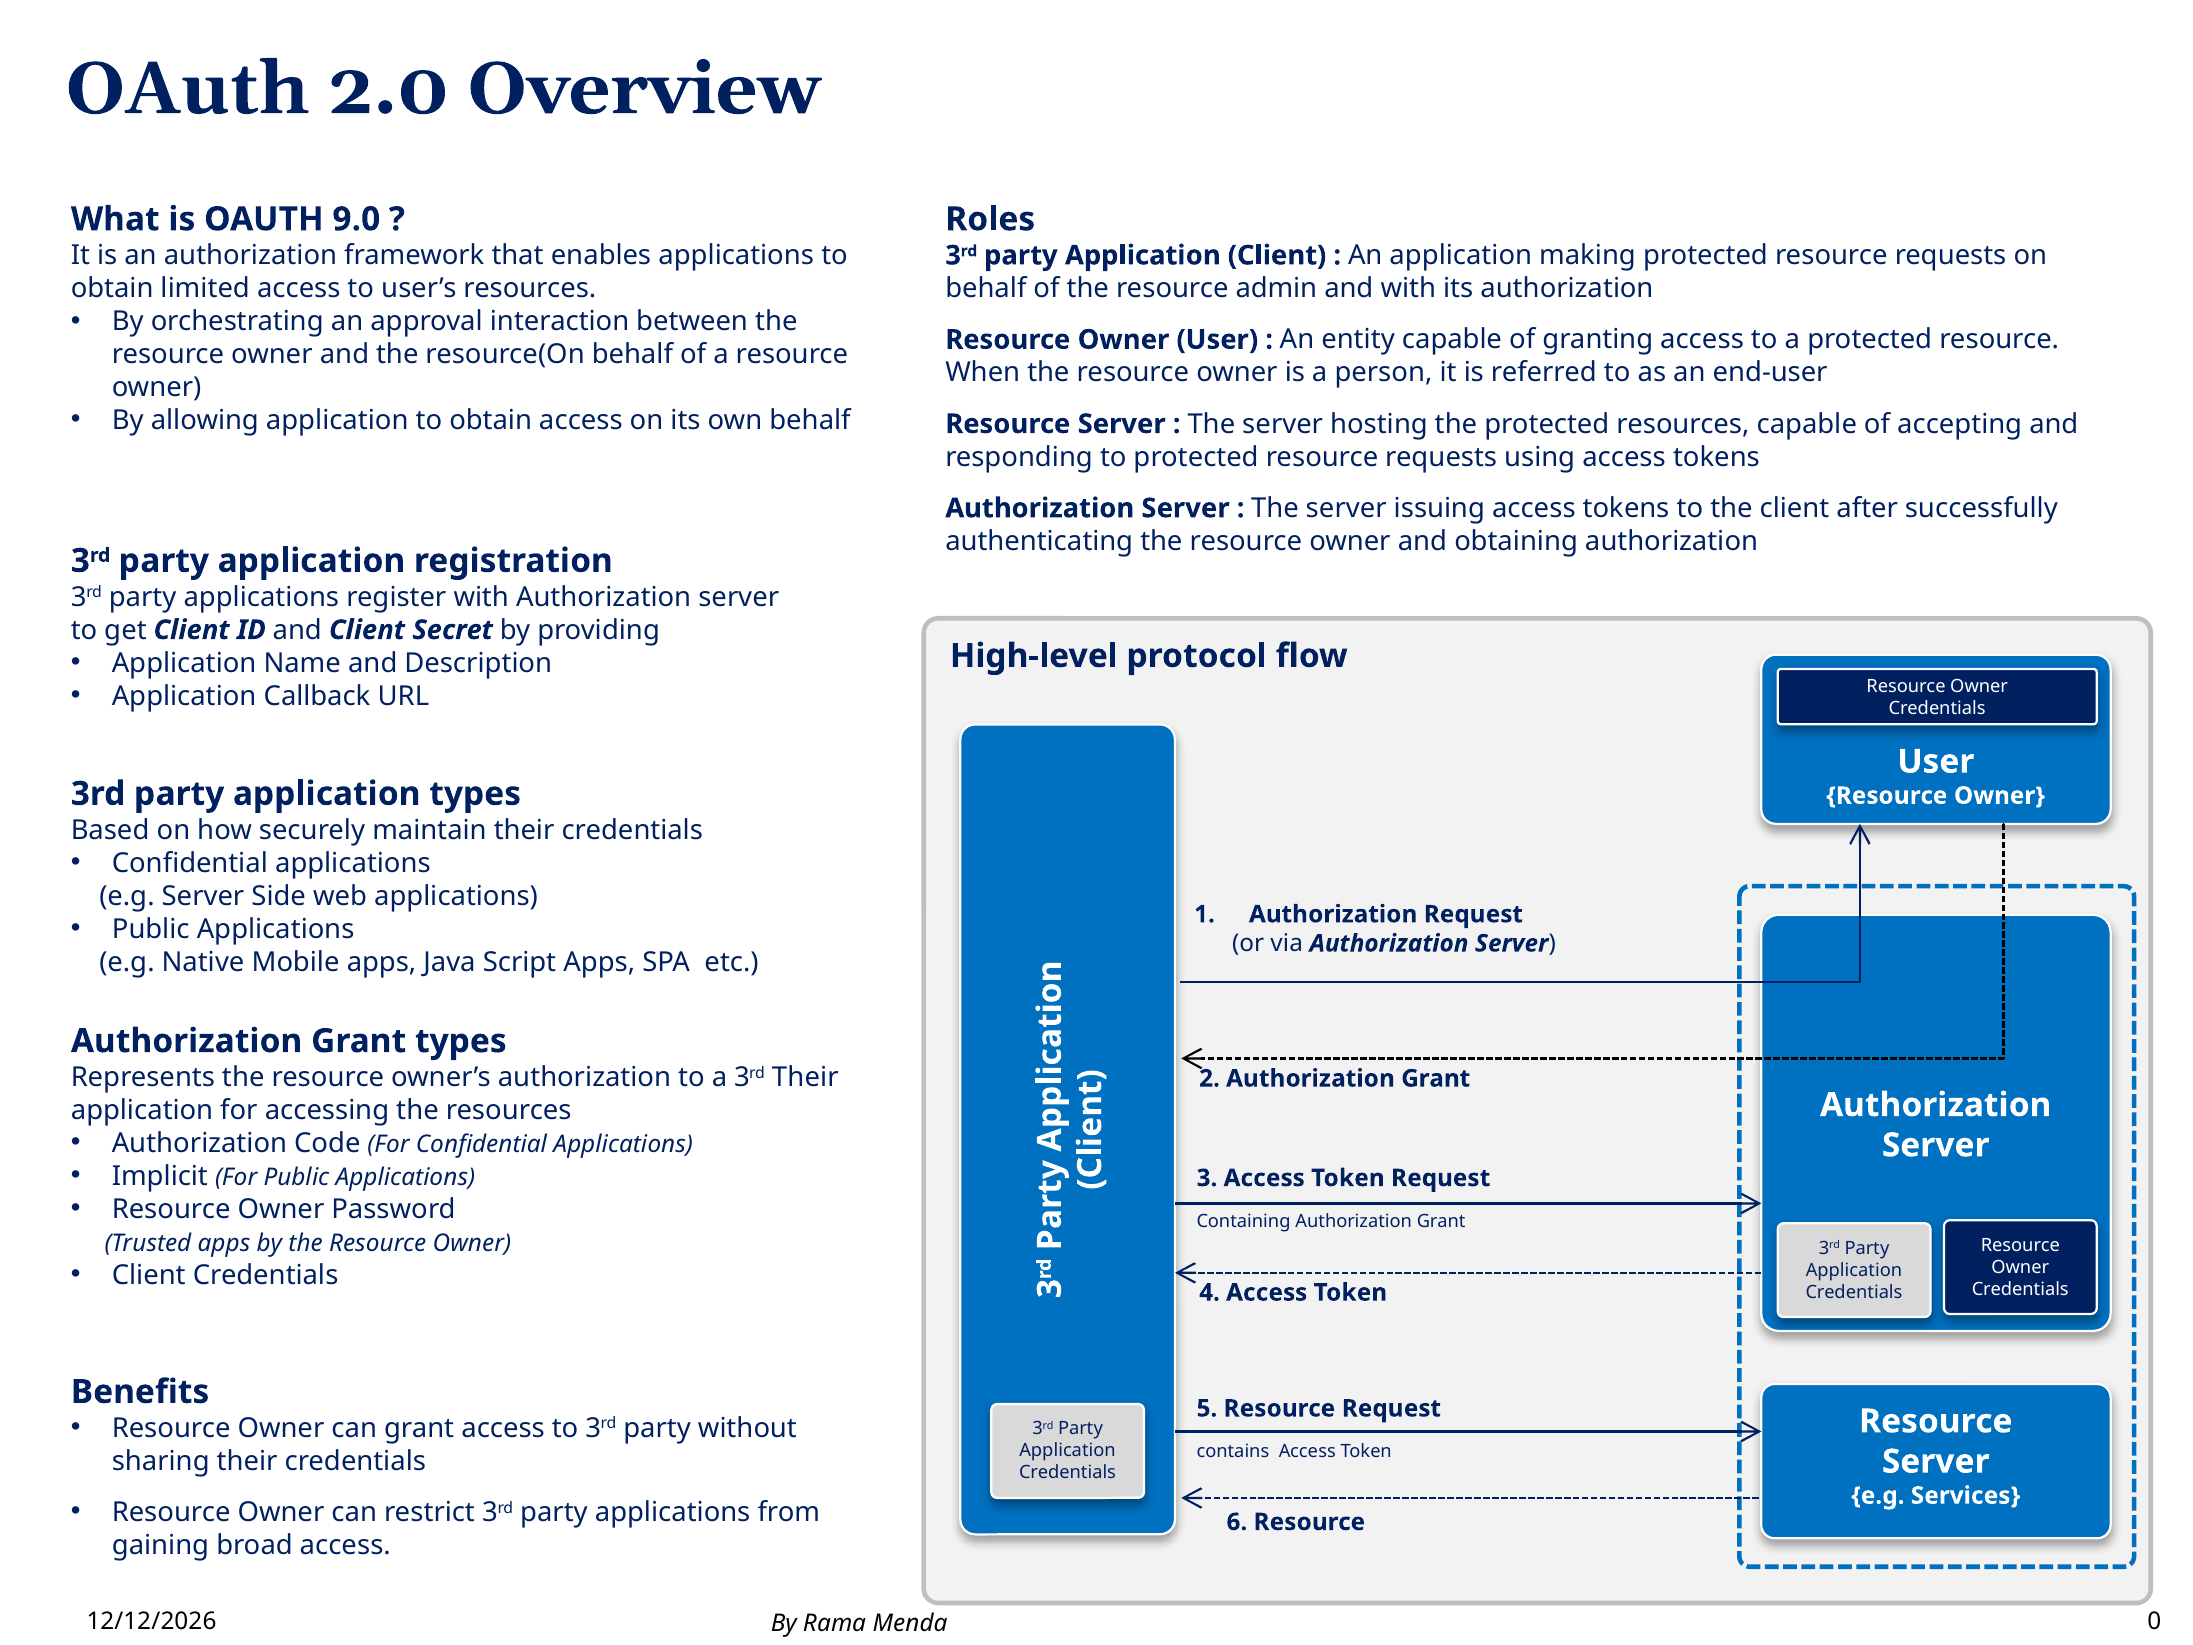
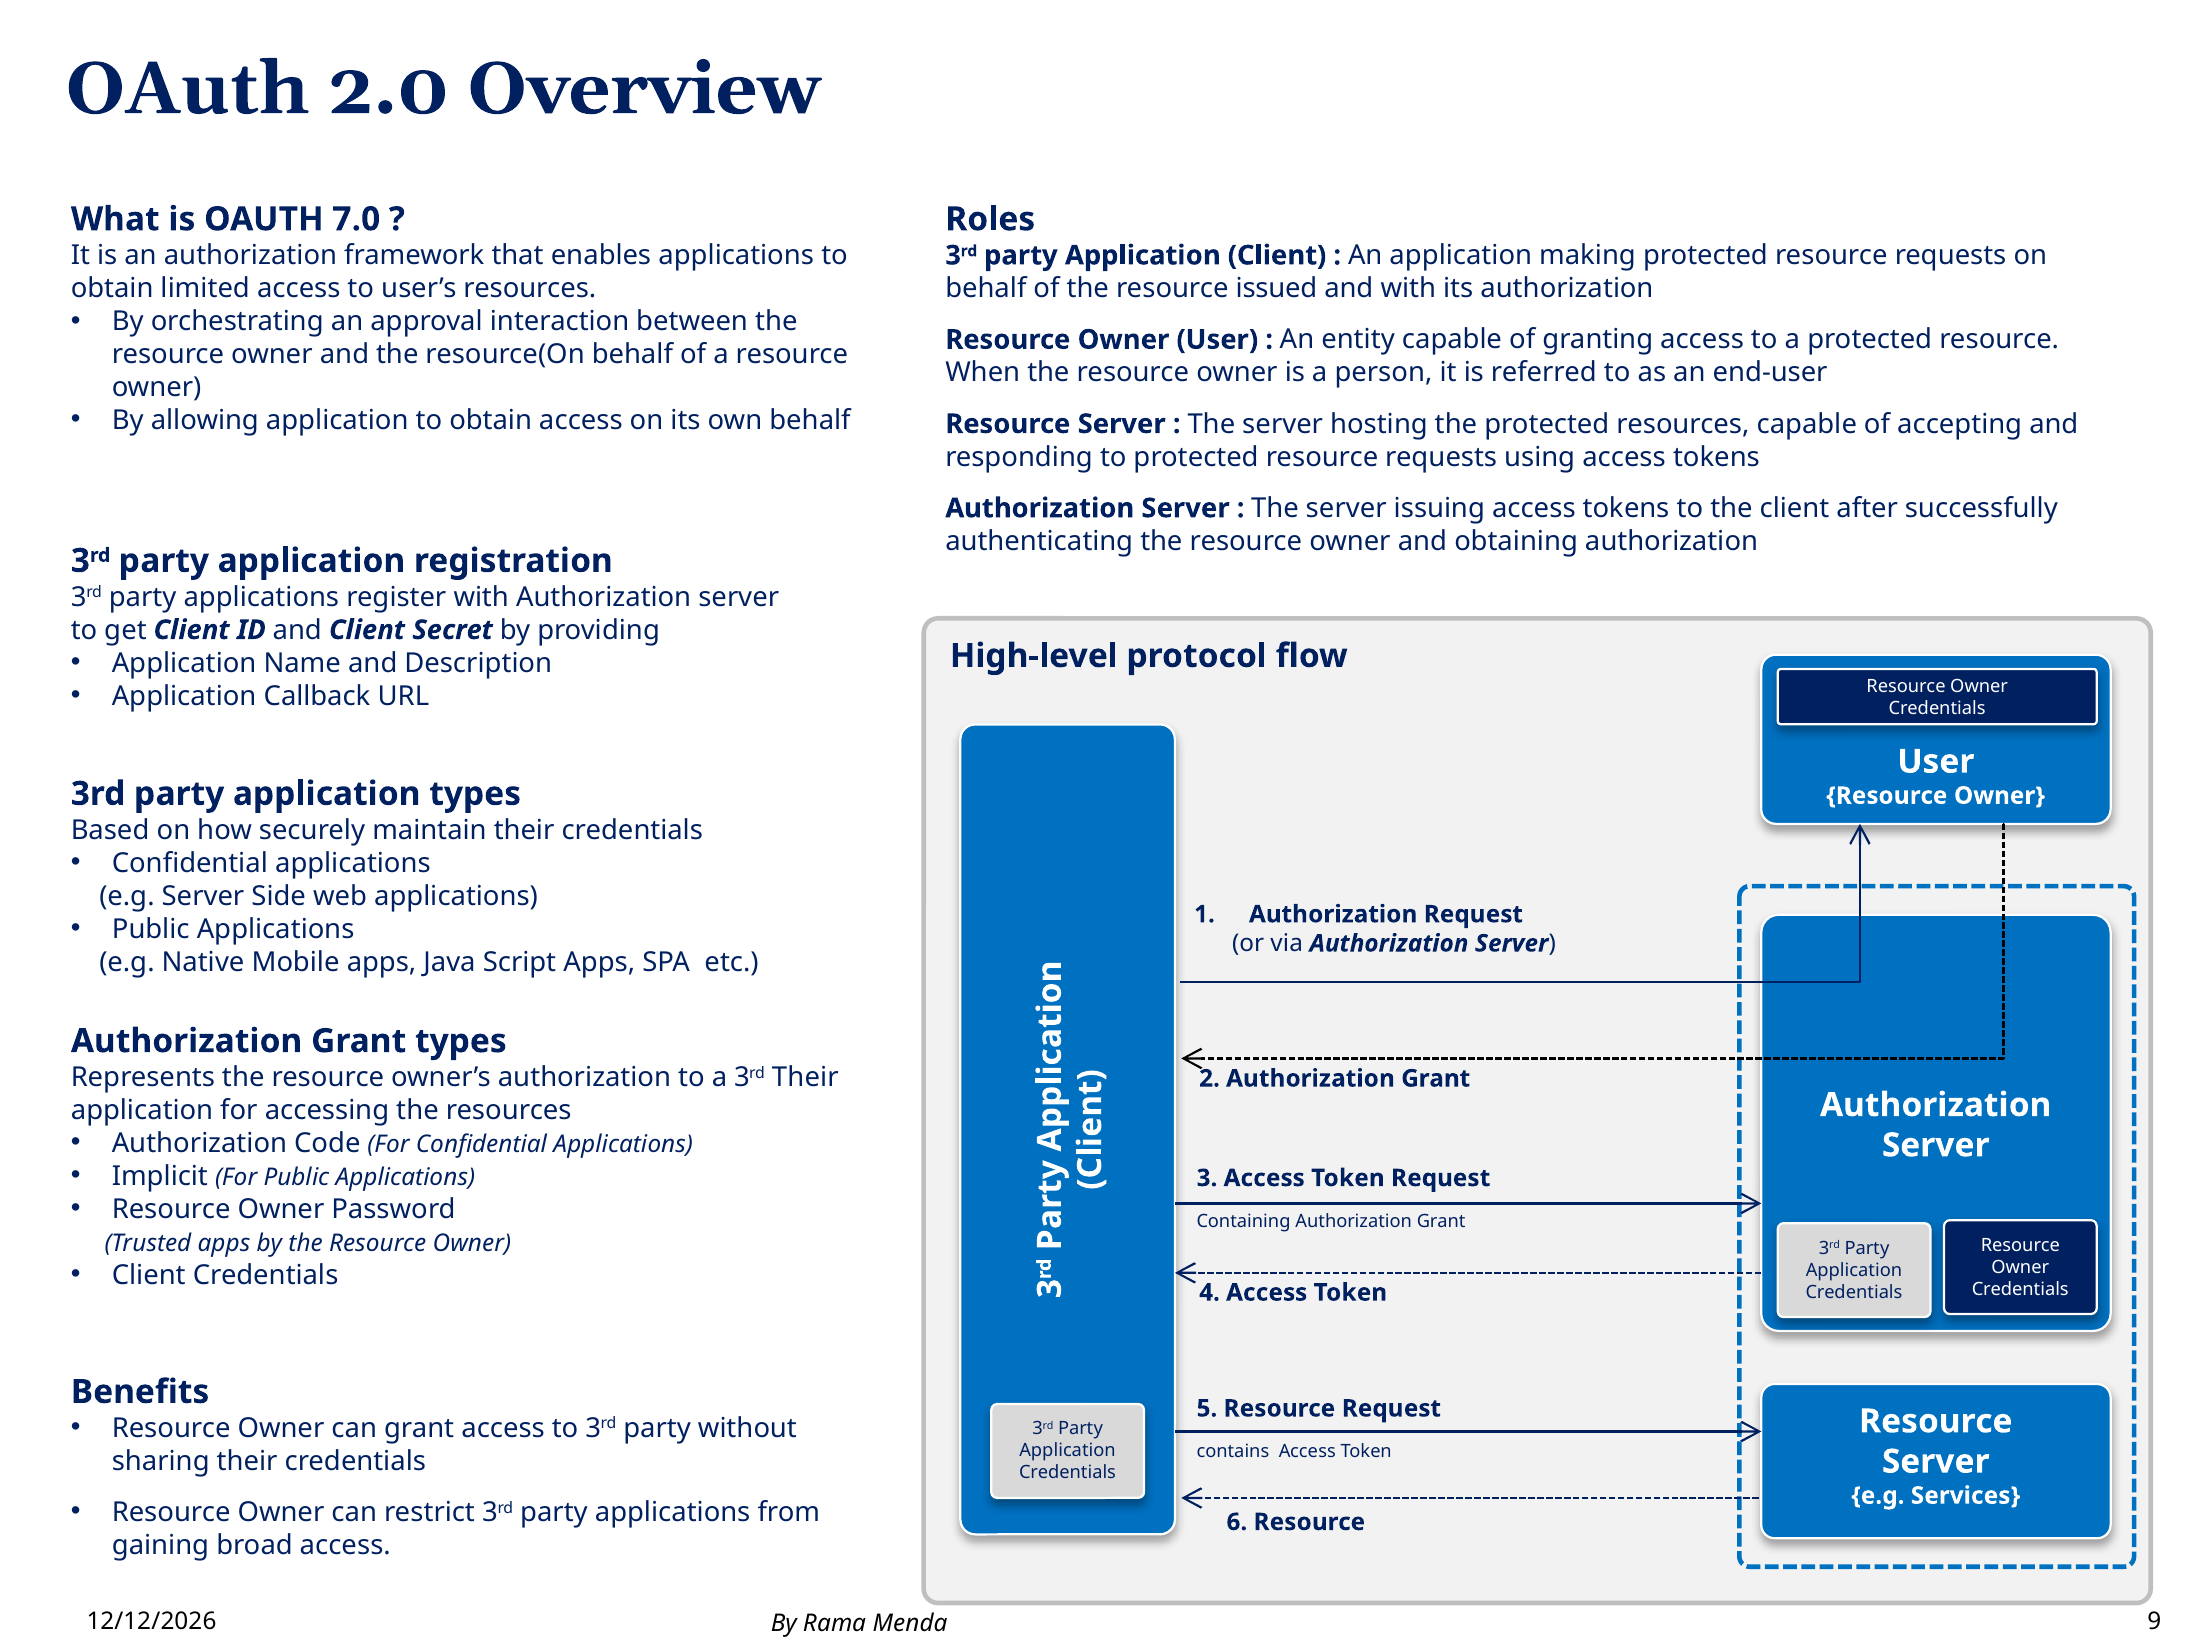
9.0: 9.0 -> 7.0
admin: admin -> issued
0: 0 -> 9
